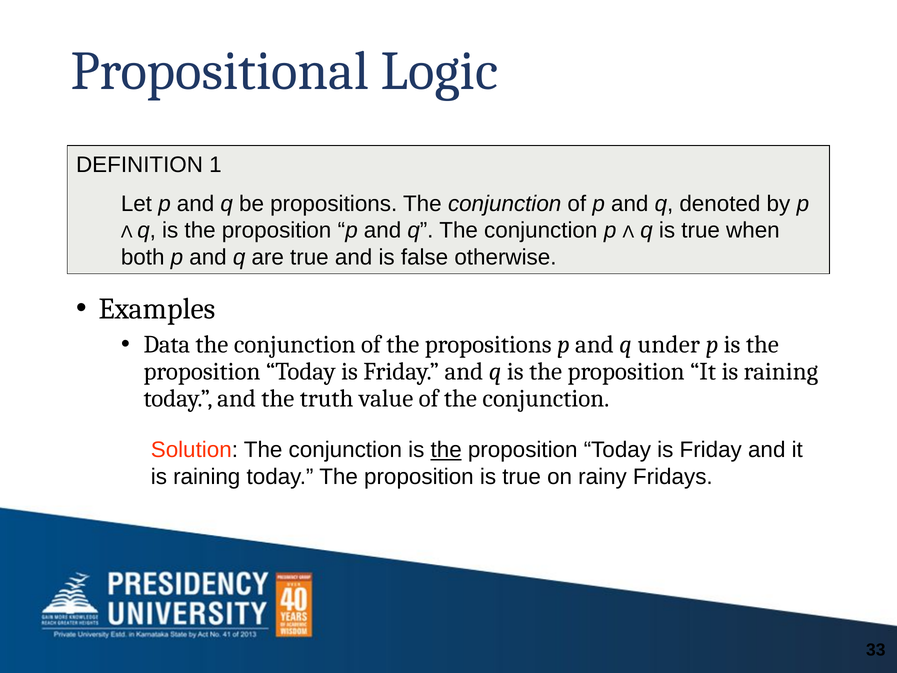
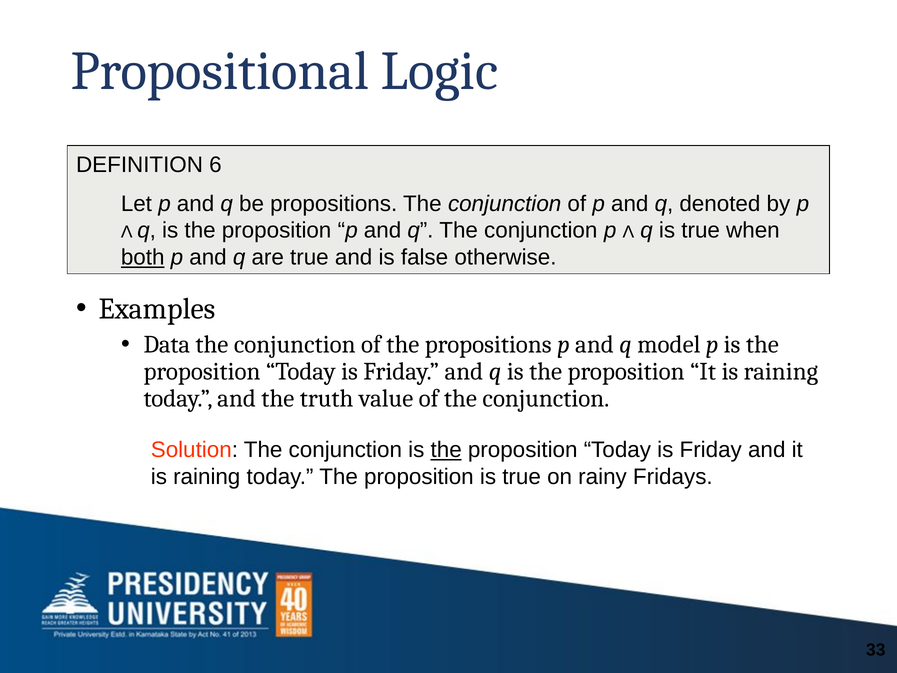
1: 1 -> 6
both underline: none -> present
under: under -> model
